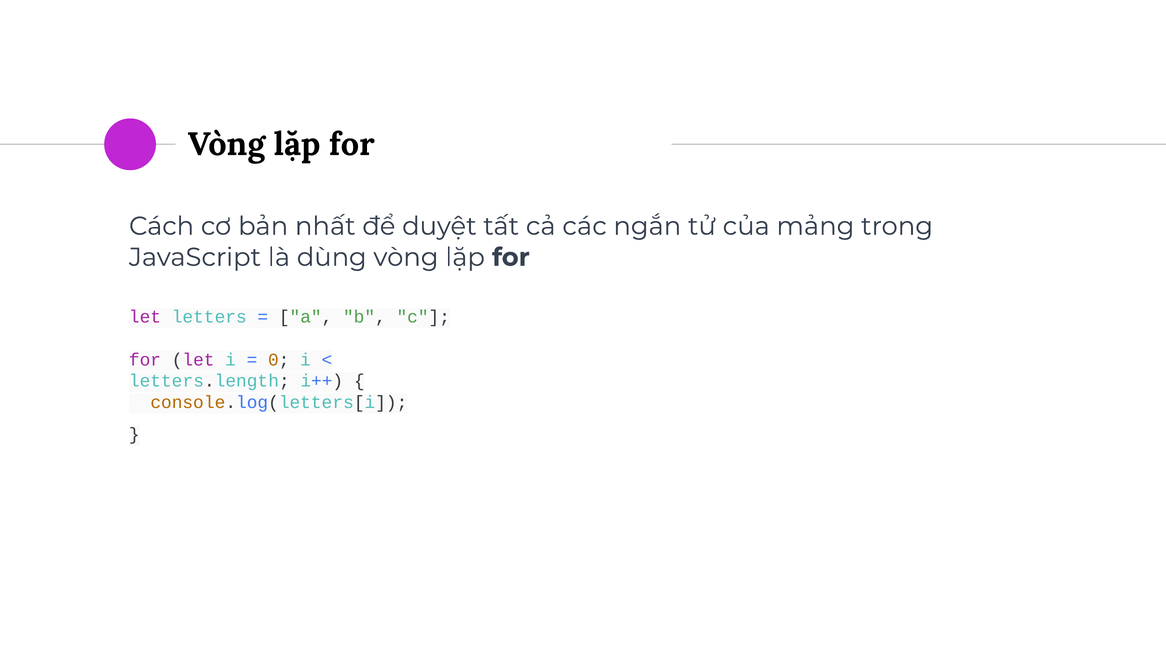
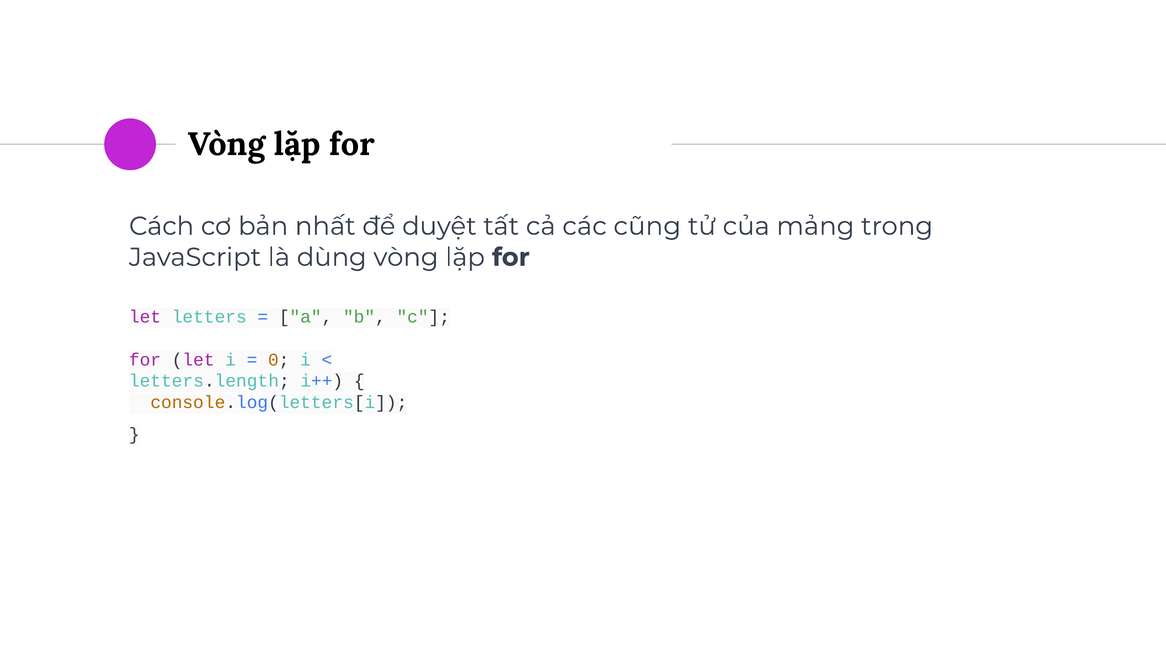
ngắn: ngắn -> cũng
